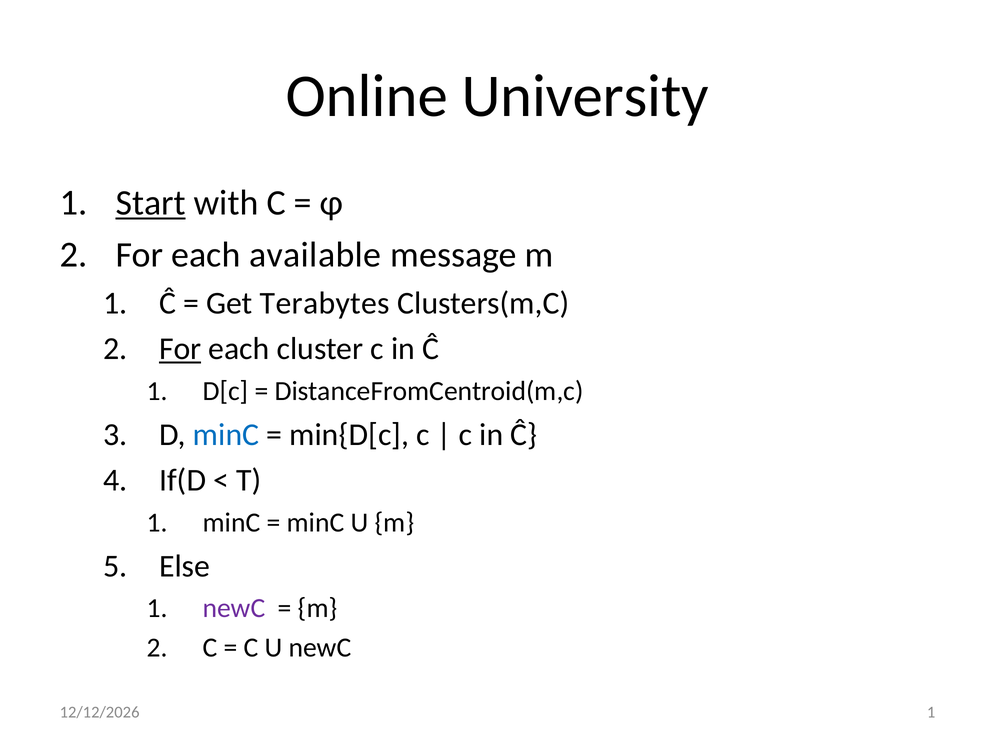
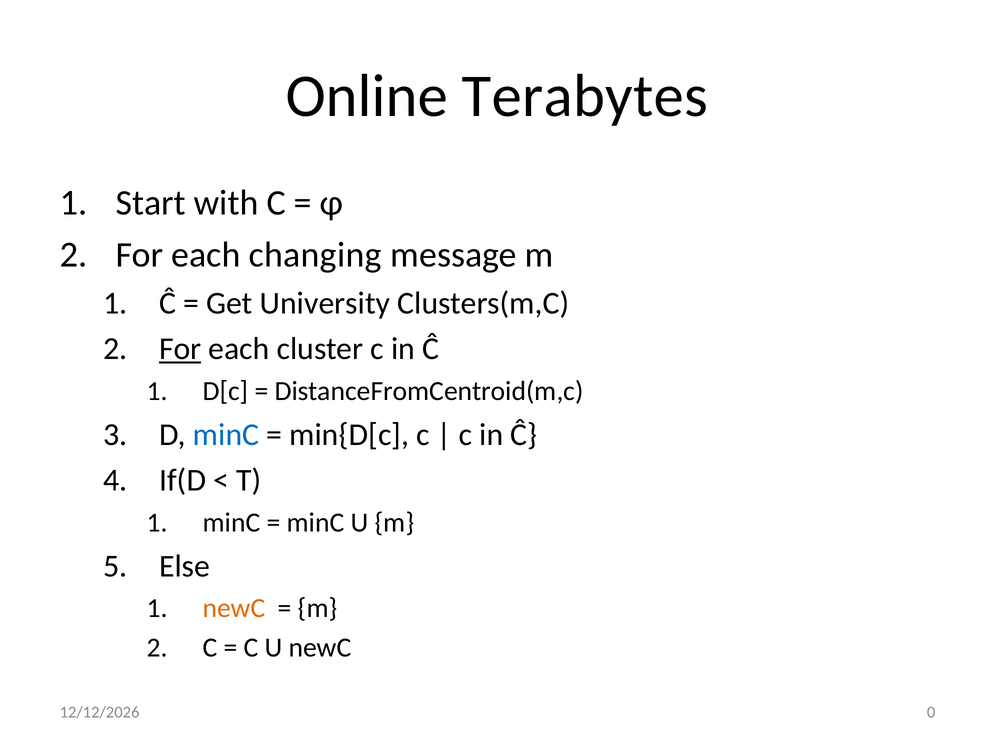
University: University -> Terabytes
Start underline: present -> none
available: available -> changing
Terabytes: Terabytes -> University
newC at (234, 608) colour: purple -> orange
1 at (931, 712): 1 -> 0
